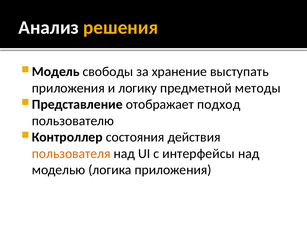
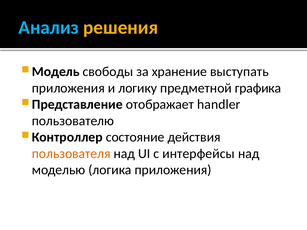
Анализ colour: white -> light blue
методы: методы -> графика
подход: подход -> handler
состояния: состояния -> состояние
